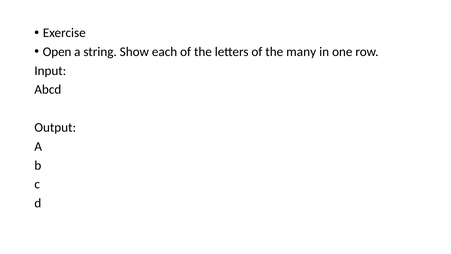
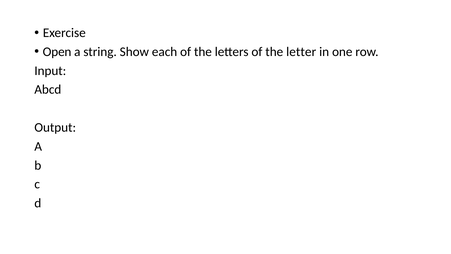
many: many -> letter
